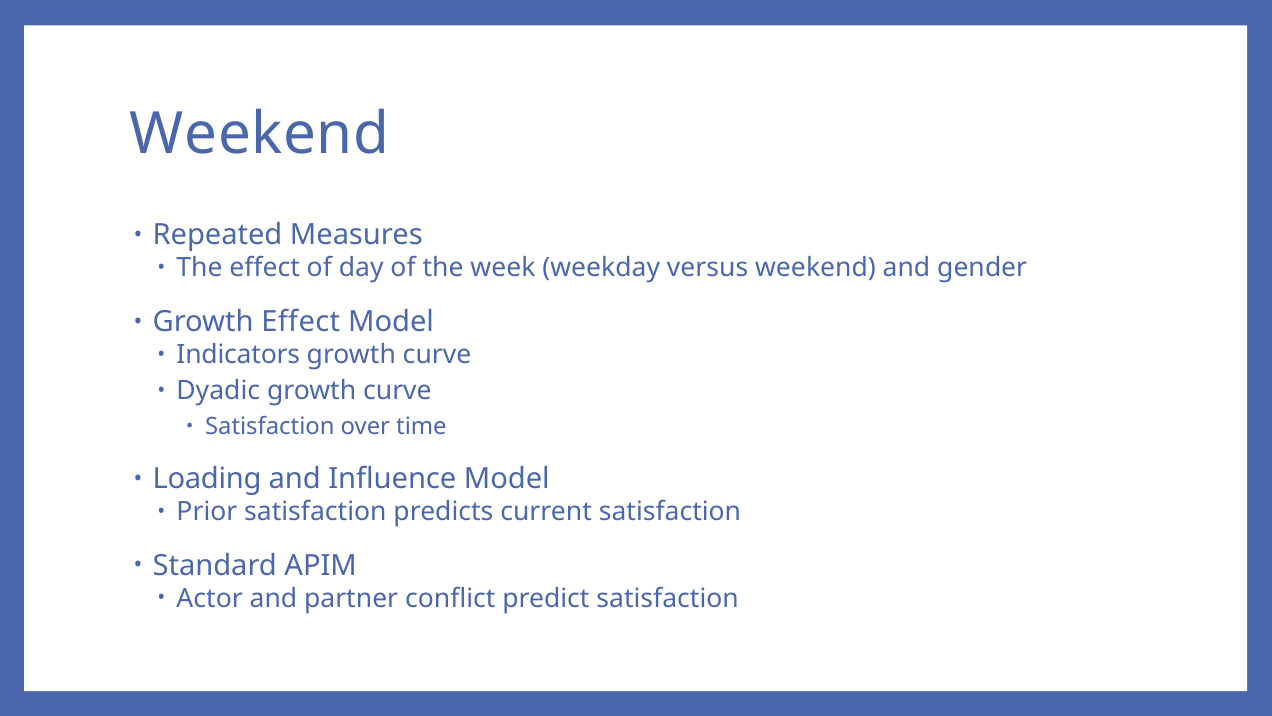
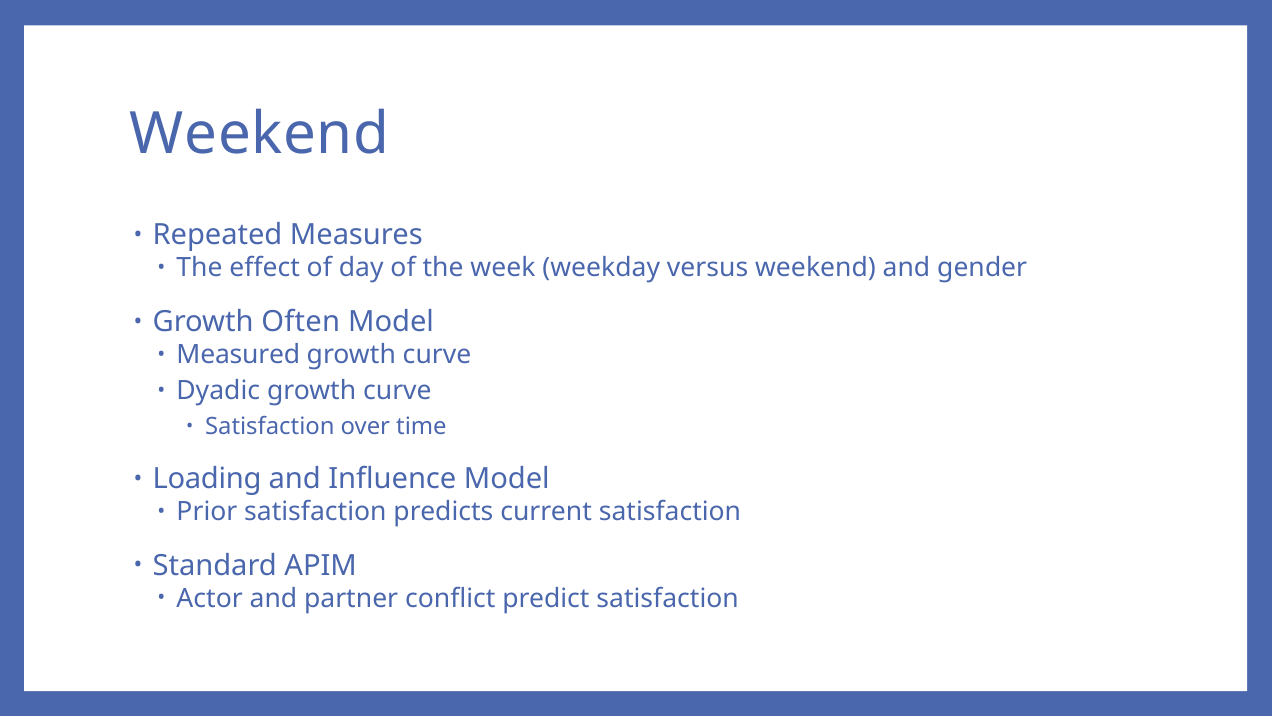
Growth Effect: Effect -> Often
Indicators: Indicators -> Measured
